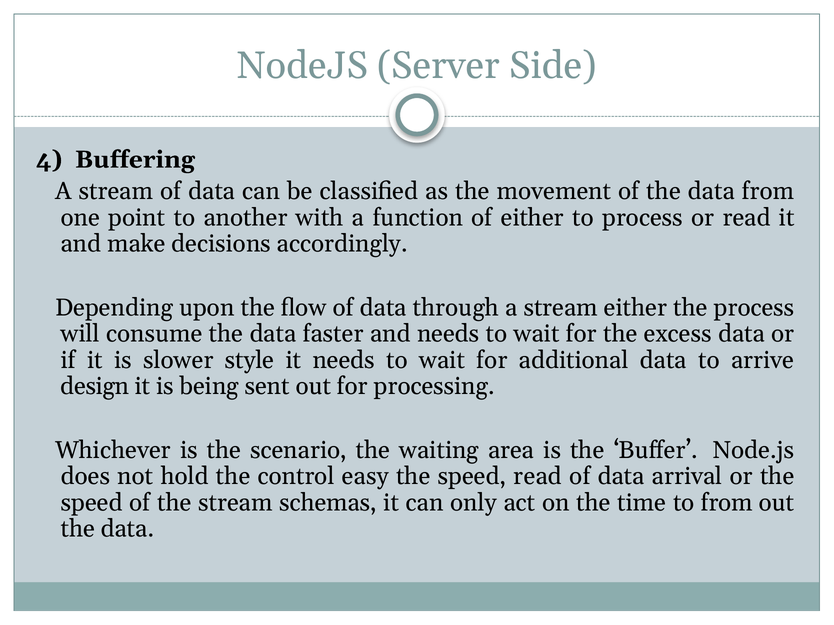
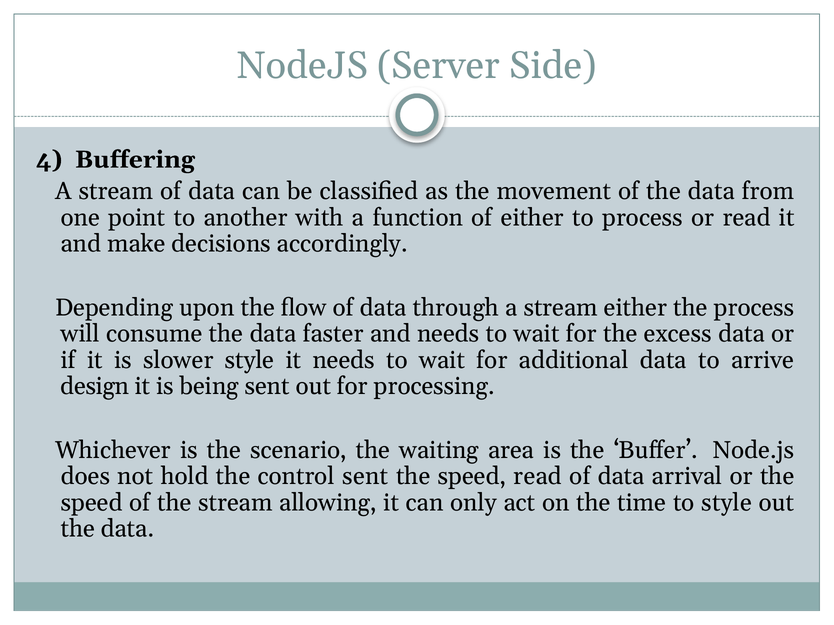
control easy: easy -> sent
schemas: schemas -> allowing
to from: from -> style
